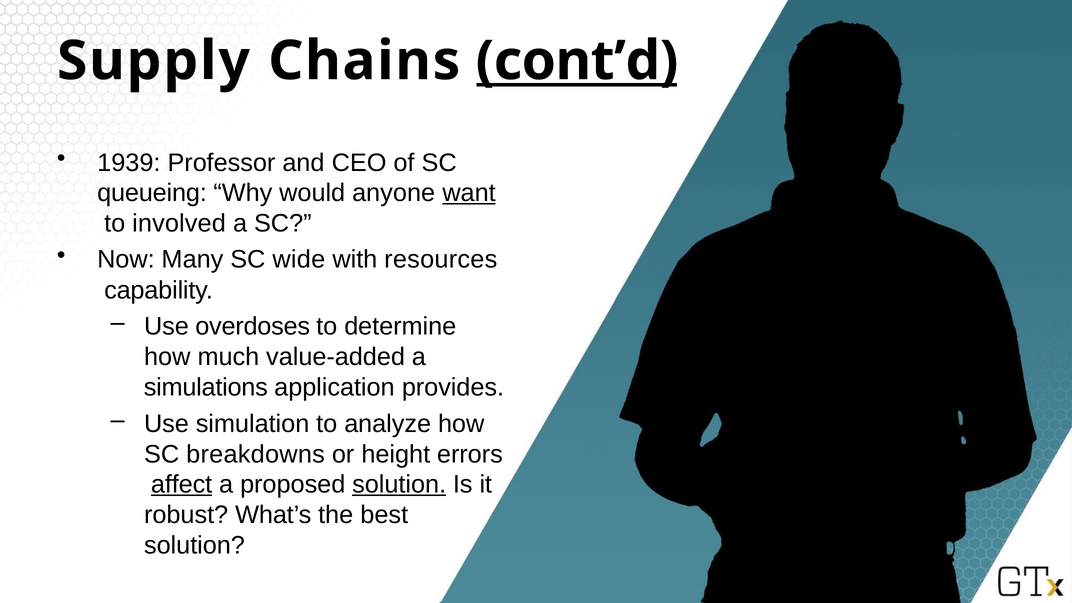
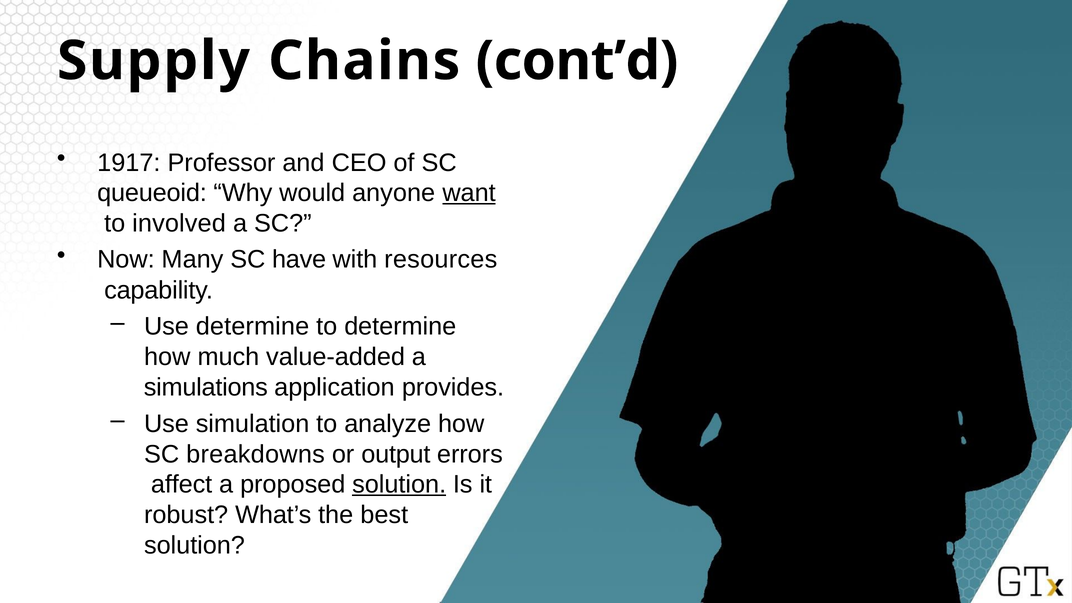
cont’d underline: present -> none
1939: 1939 -> 1917
queueing: queueing -> queueoid
wide: wide -> have
Use overdoses: overdoses -> determine
height: height -> output
affect underline: present -> none
